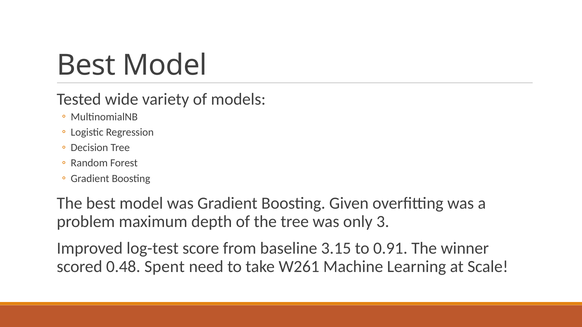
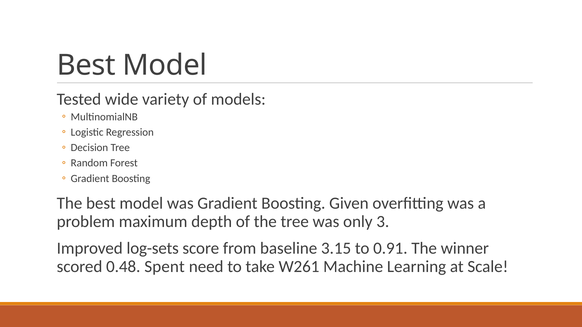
log-test: log-test -> log-sets
